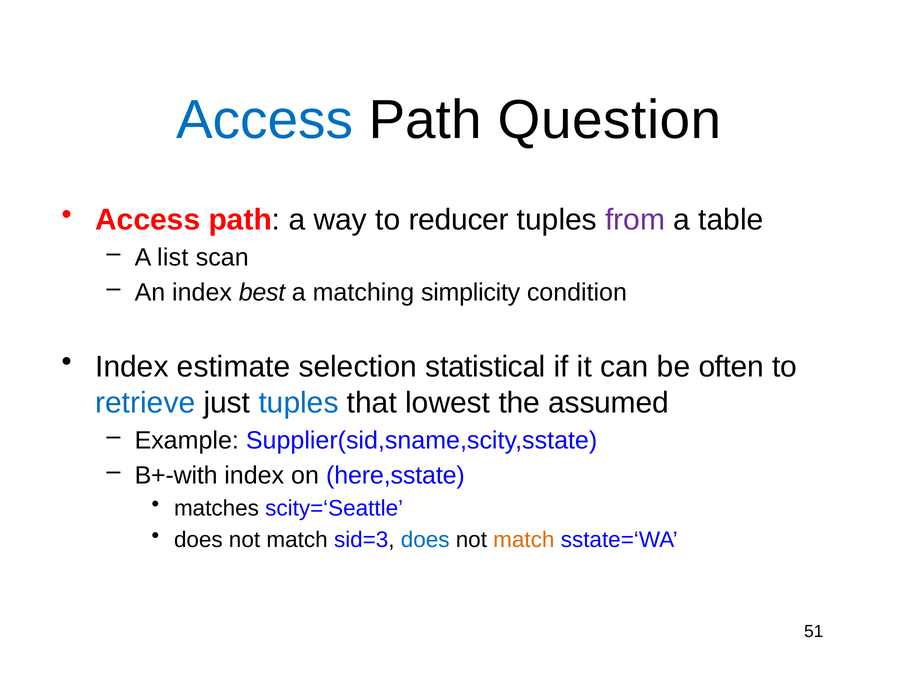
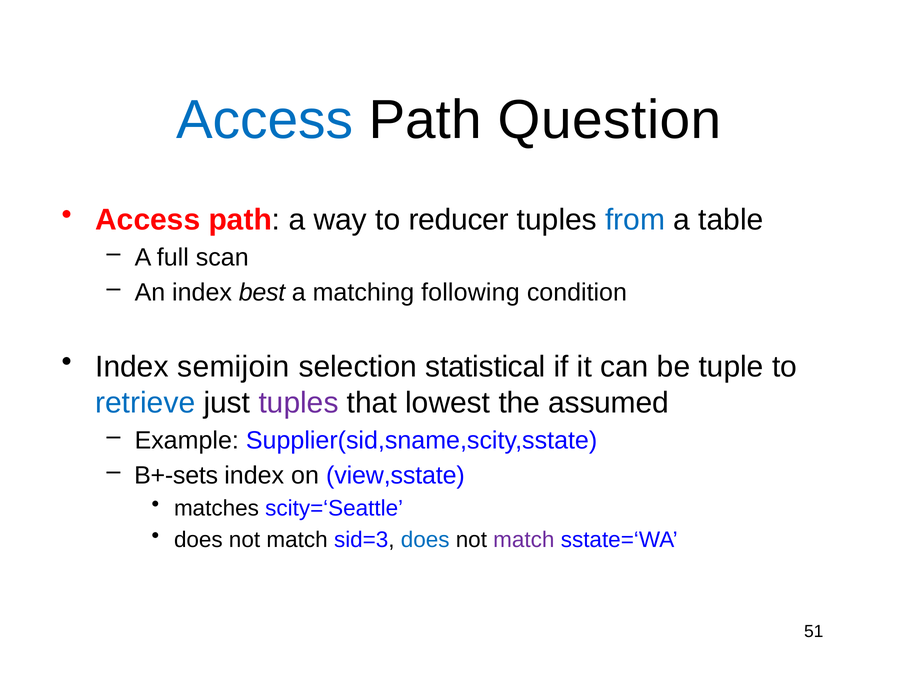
from colour: purple -> blue
list: list -> full
simplicity: simplicity -> following
estimate: estimate -> semijoin
often: often -> tuple
tuples at (299, 403) colour: blue -> purple
B+-with: B+-with -> B+-sets
here,sstate: here,sstate -> view,sstate
match at (524, 540) colour: orange -> purple
